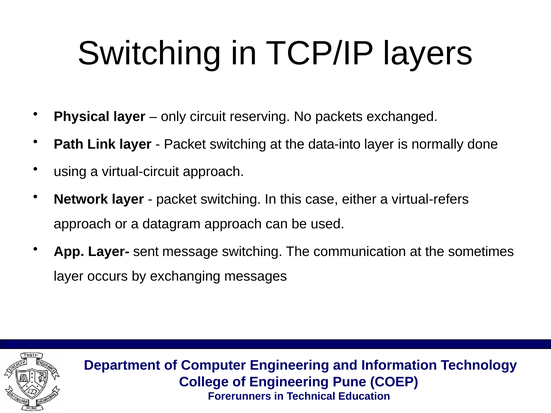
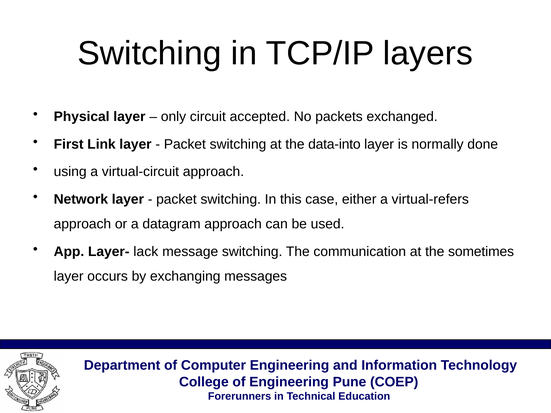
reserving: reserving -> accepted
Path: Path -> First
sent: sent -> lack
